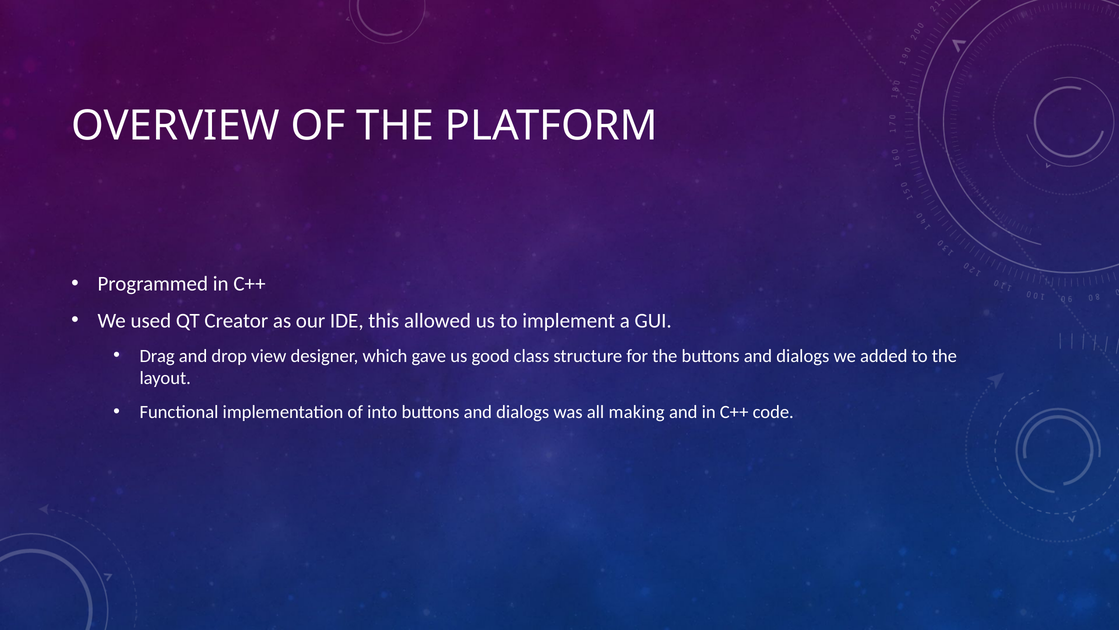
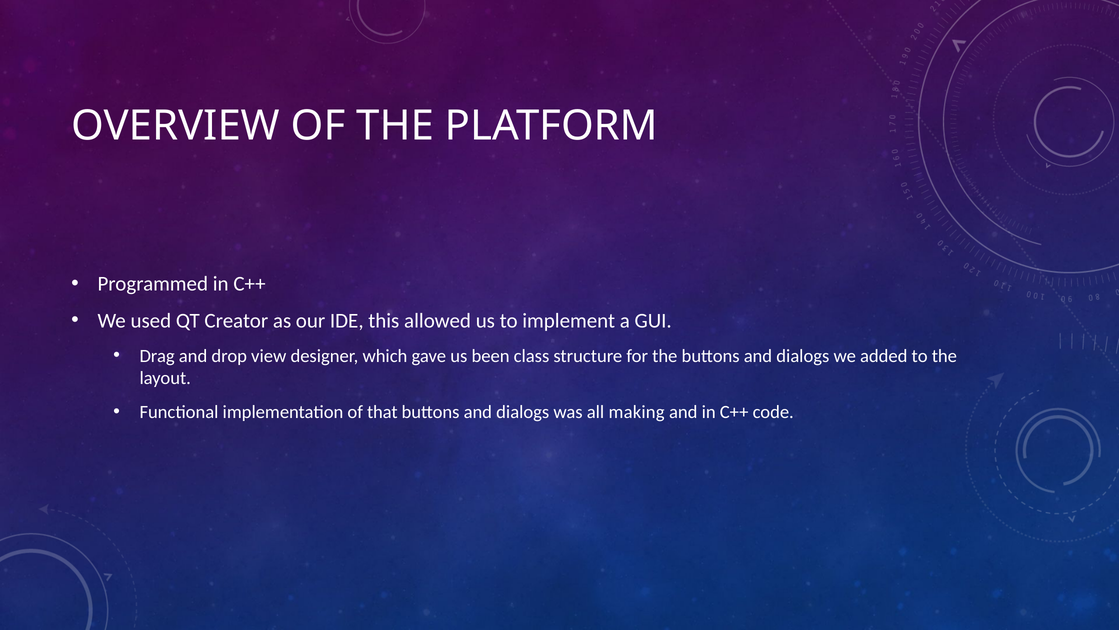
good: good -> been
into: into -> that
